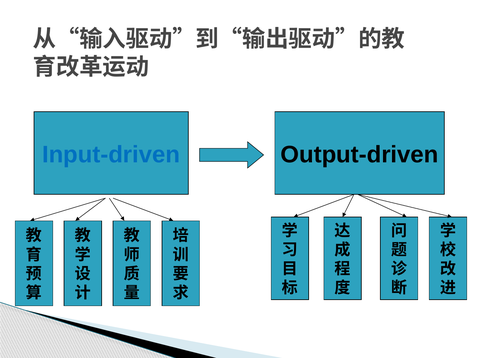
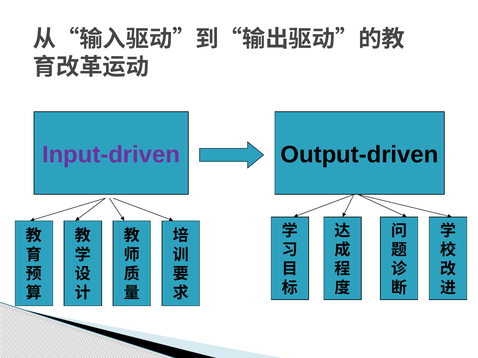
Input-driven colour: blue -> purple
